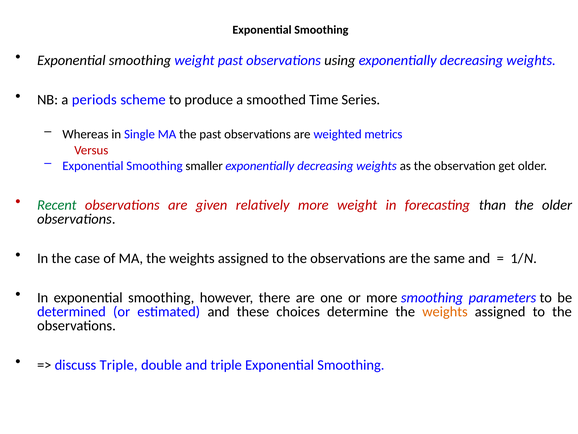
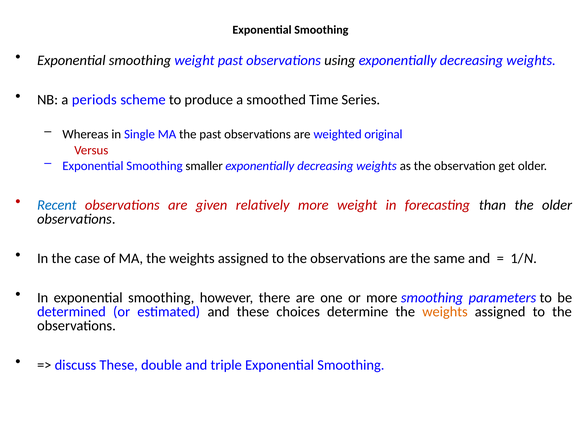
metrics: metrics -> original
Recent colour: green -> blue
discuss Triple: Triple -> These
